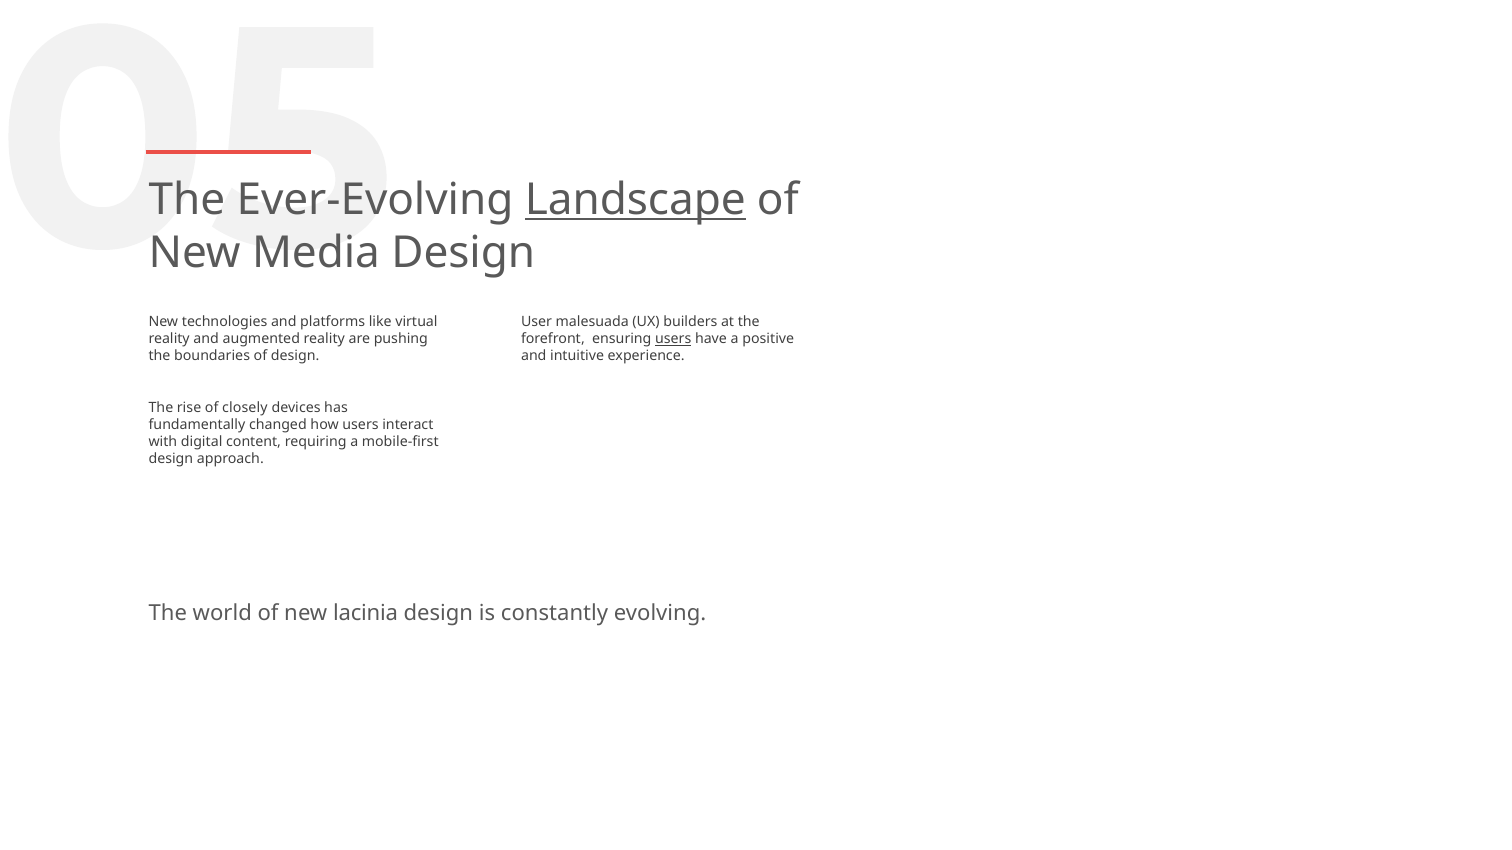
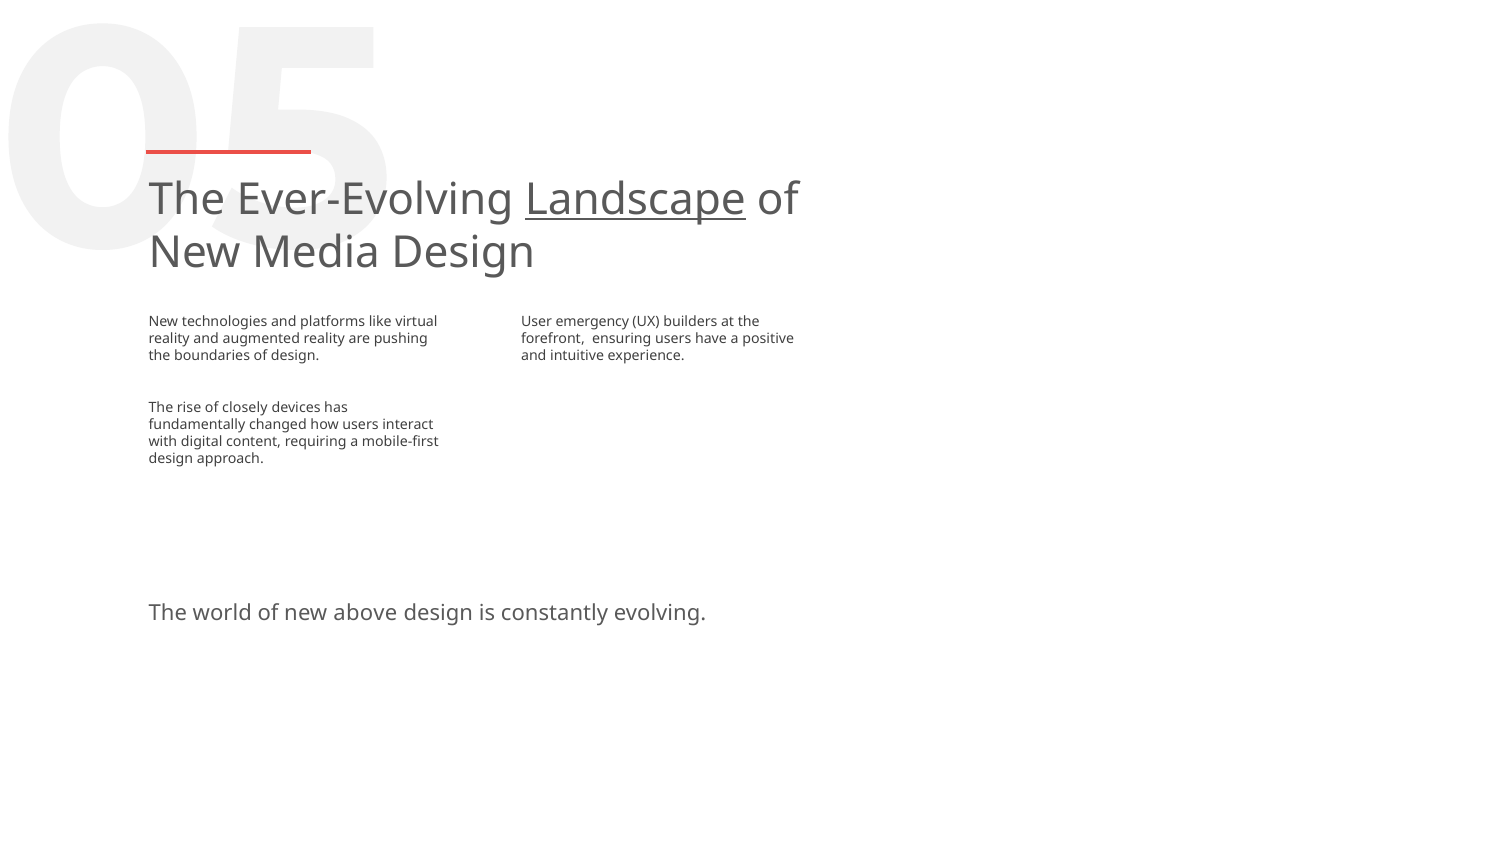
malesuada: malesuada -> emergency
users at (673, 339) underline: present -> none
lacinia: lacinia -> above
